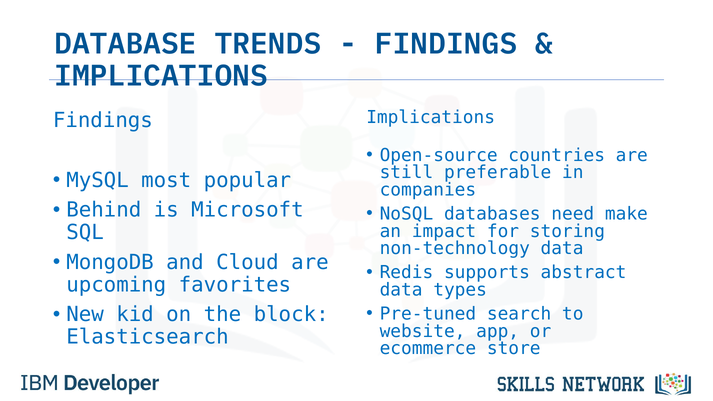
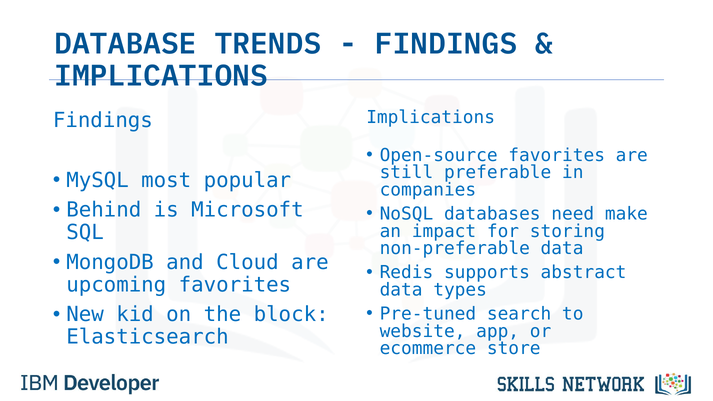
Open-source countries: countries -> favorites
non-technology: non-technology -> non-preferable
